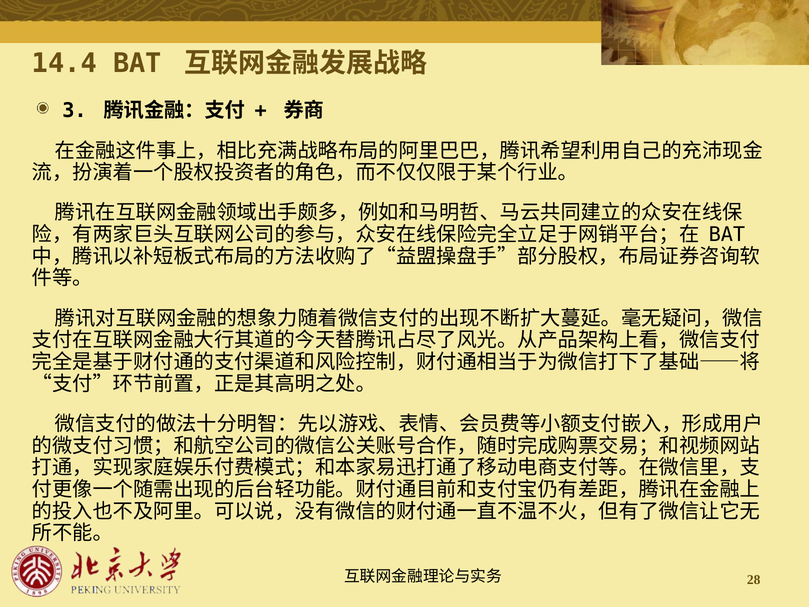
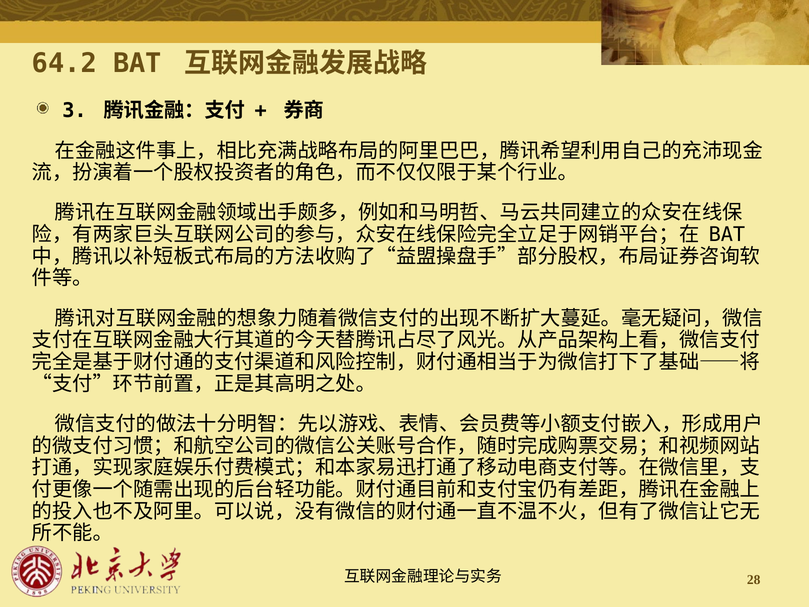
14.4: 14.4 -> 64.2
